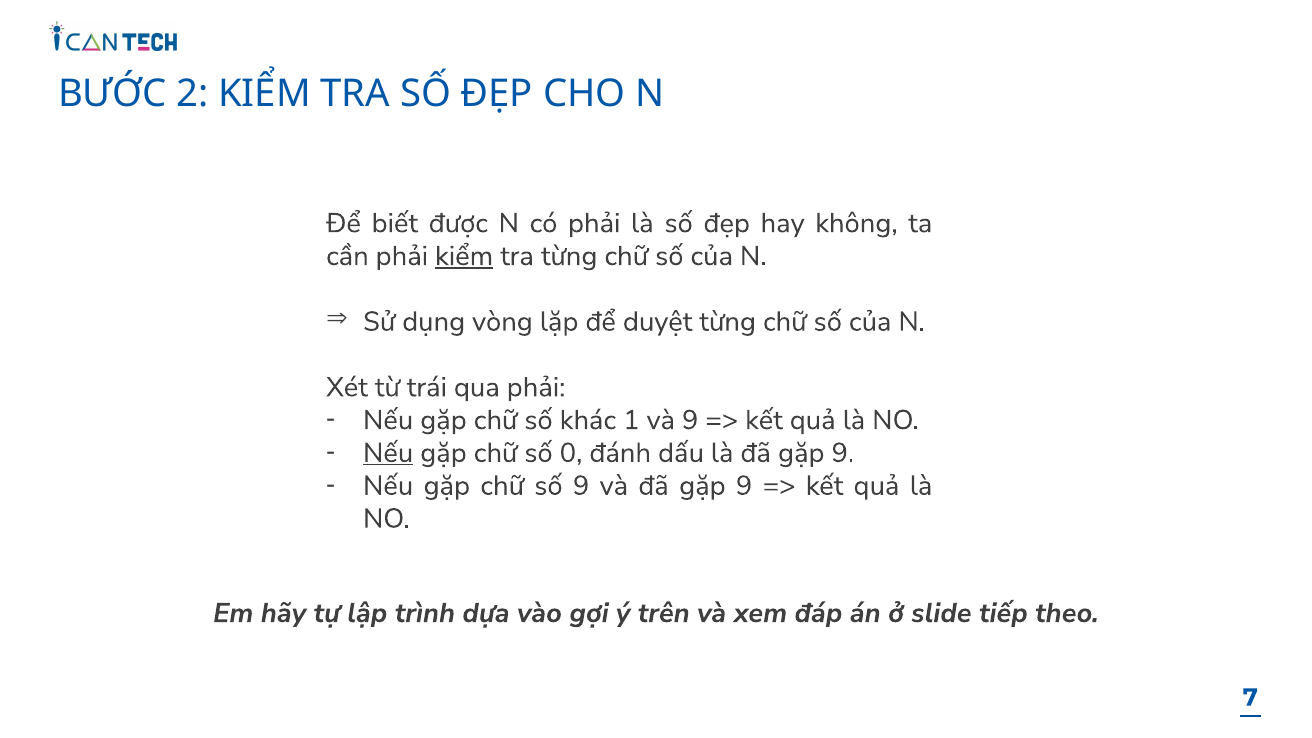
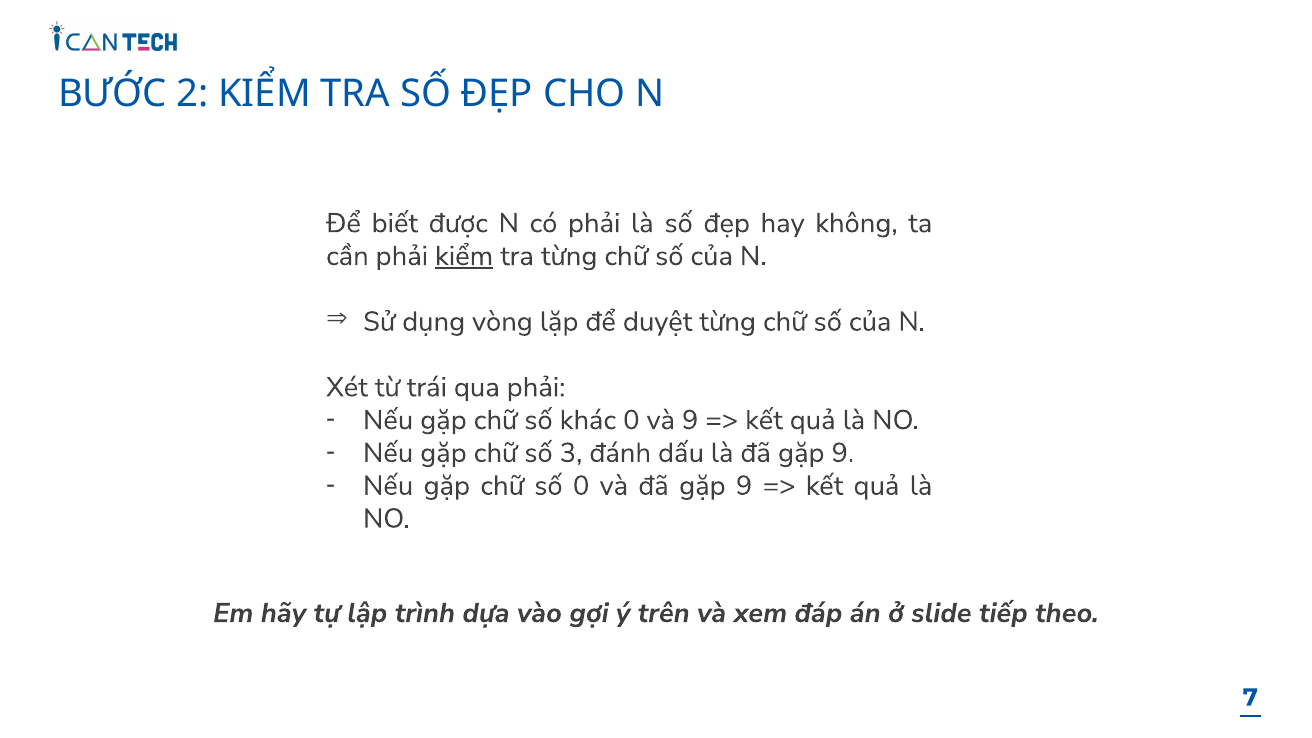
khác 1: 1 -> 0
Nếu at (388, 453) underline: present -> none
0: 0 -> 3
số 9: 9 -> 0
